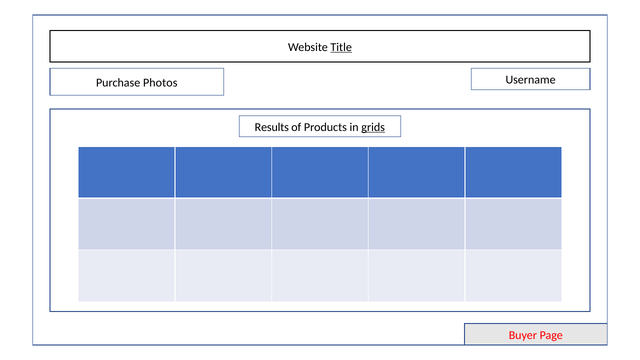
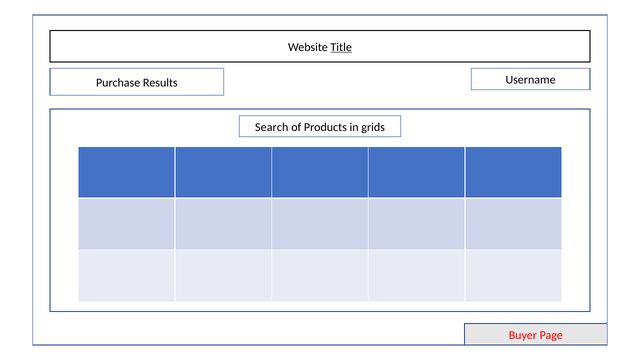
Photos: Photos -> Results
Results: Results -> Search
grids underline: present -> none
